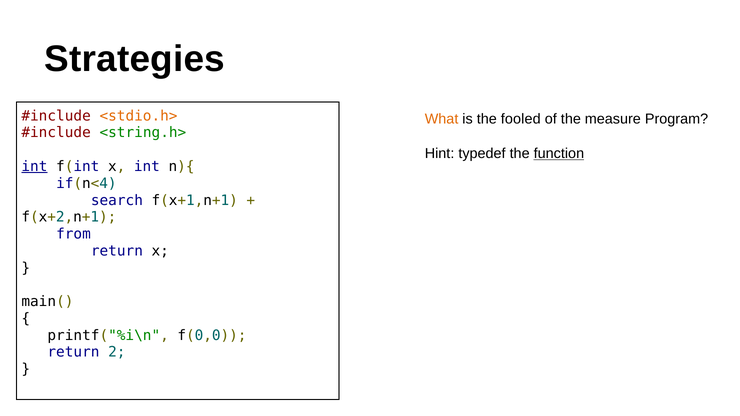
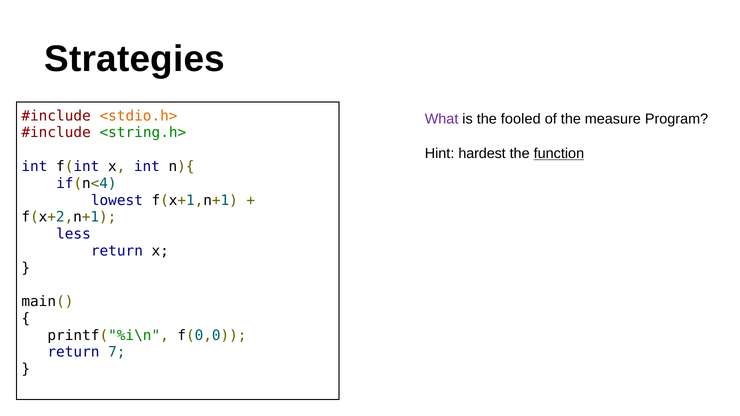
What colour: orange -> purple
typedef: typedef -> hardest
int at (34, 167) underline: present -> none
search: search -> lowest
from: from -> less
2: 2 -> 7
